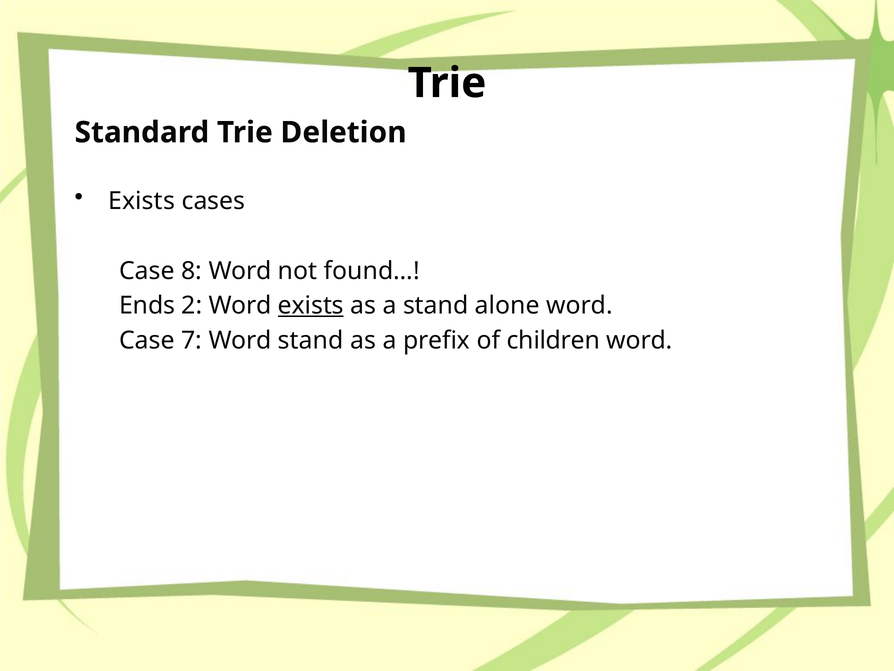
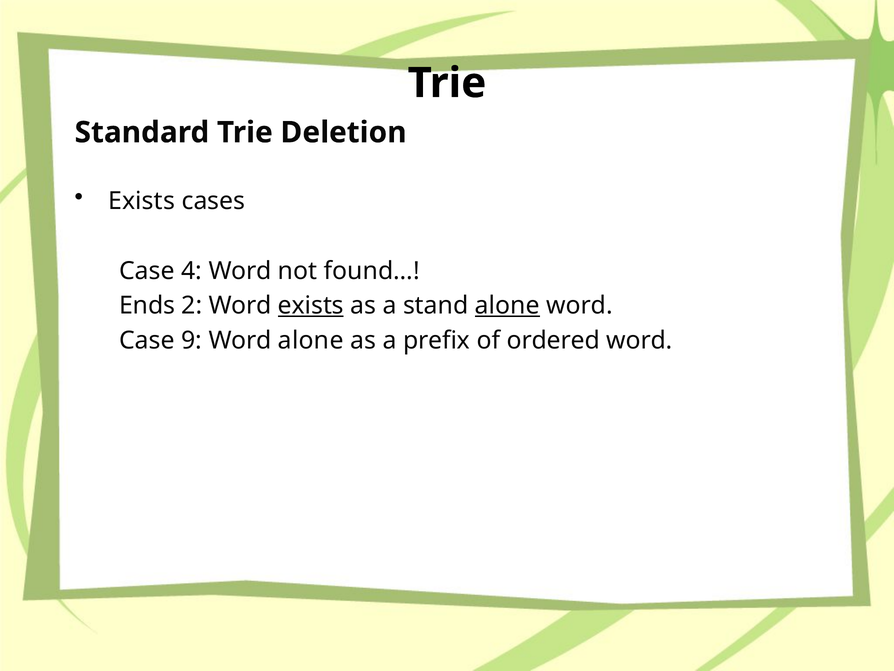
8: 8 -> 4
alone at (507, 305) underline: none -> present
7: 7 -> 9
Word stand: stand -> alone
children: children -> ordered
